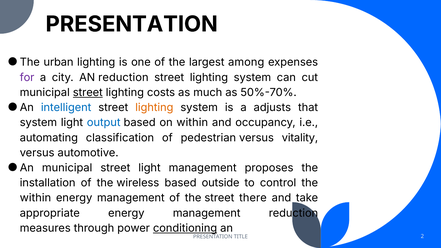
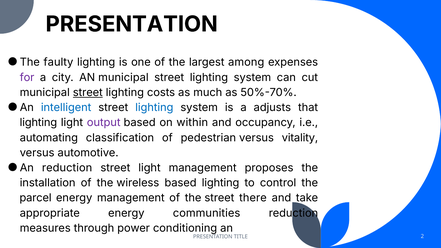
urban: urban -> faulty
AN reduction: reduction -> municipal
lighting at (154, 108) colour: orange -> blue
system at (38, 123): system -> lighting
output colour: blue -> purple
municipal at (67, 168): municipal -> reduction
based outside: outside -> lighting
within at (35, 198): within -> parcel
appropriate energy management: management -> communities
conditioning underline: present -> none
